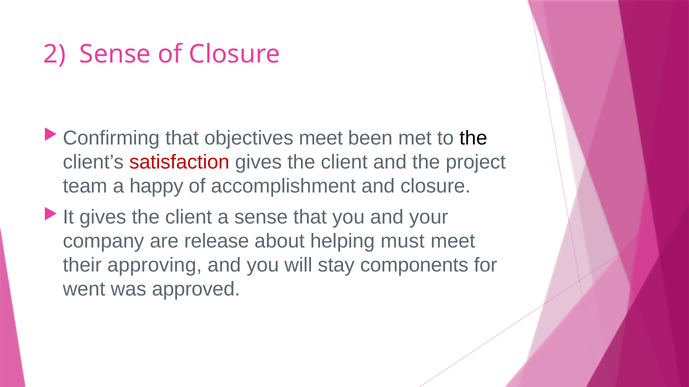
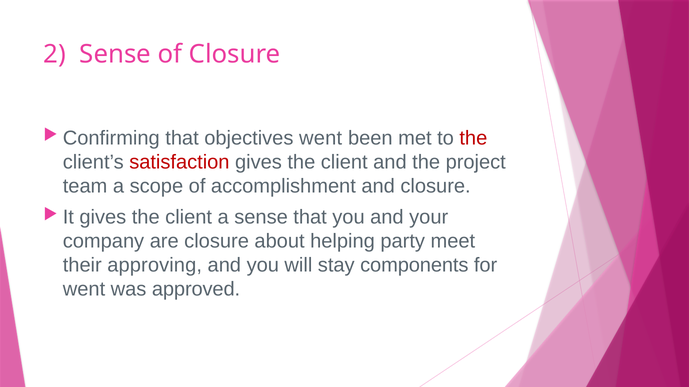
objectives meet: meet -> went
the at (473, 138) colour: black -> red
happy: happy -> scope
are release: release -> closure
must: must -> party
